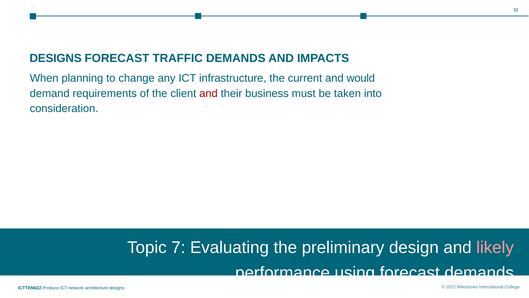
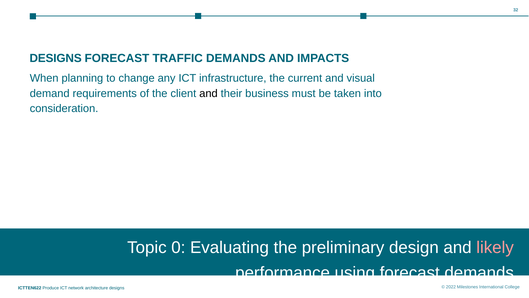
would: would -> visual
and at (208, 93) colour: red -> black
7: 7 -> 0
